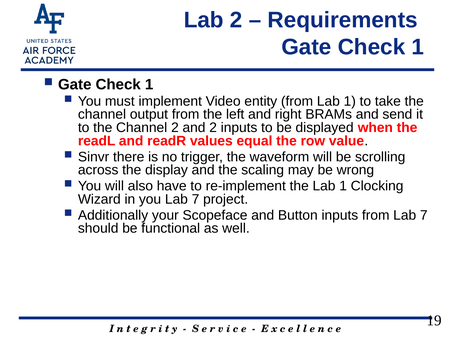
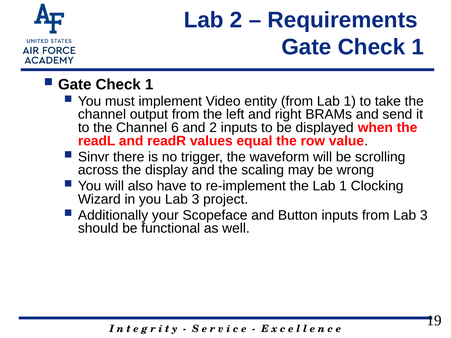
Channel 2: 2 -> 6
you Lab 7: 7 -> 3
from Lab 7: 7 -> 3
